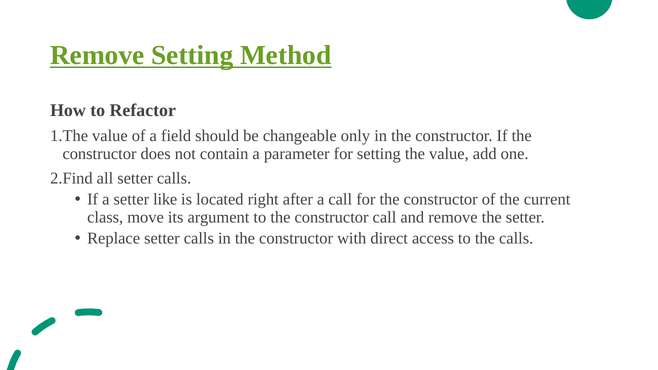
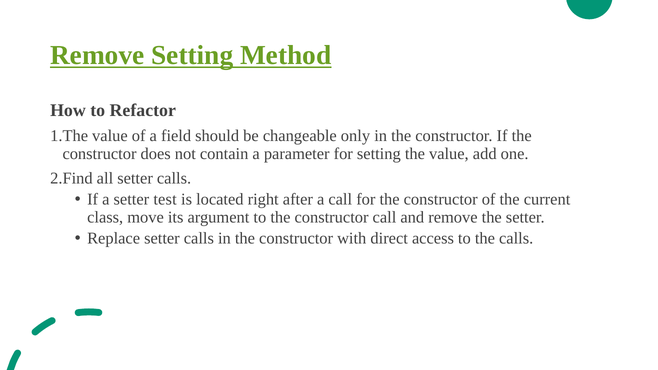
like: like -> test
